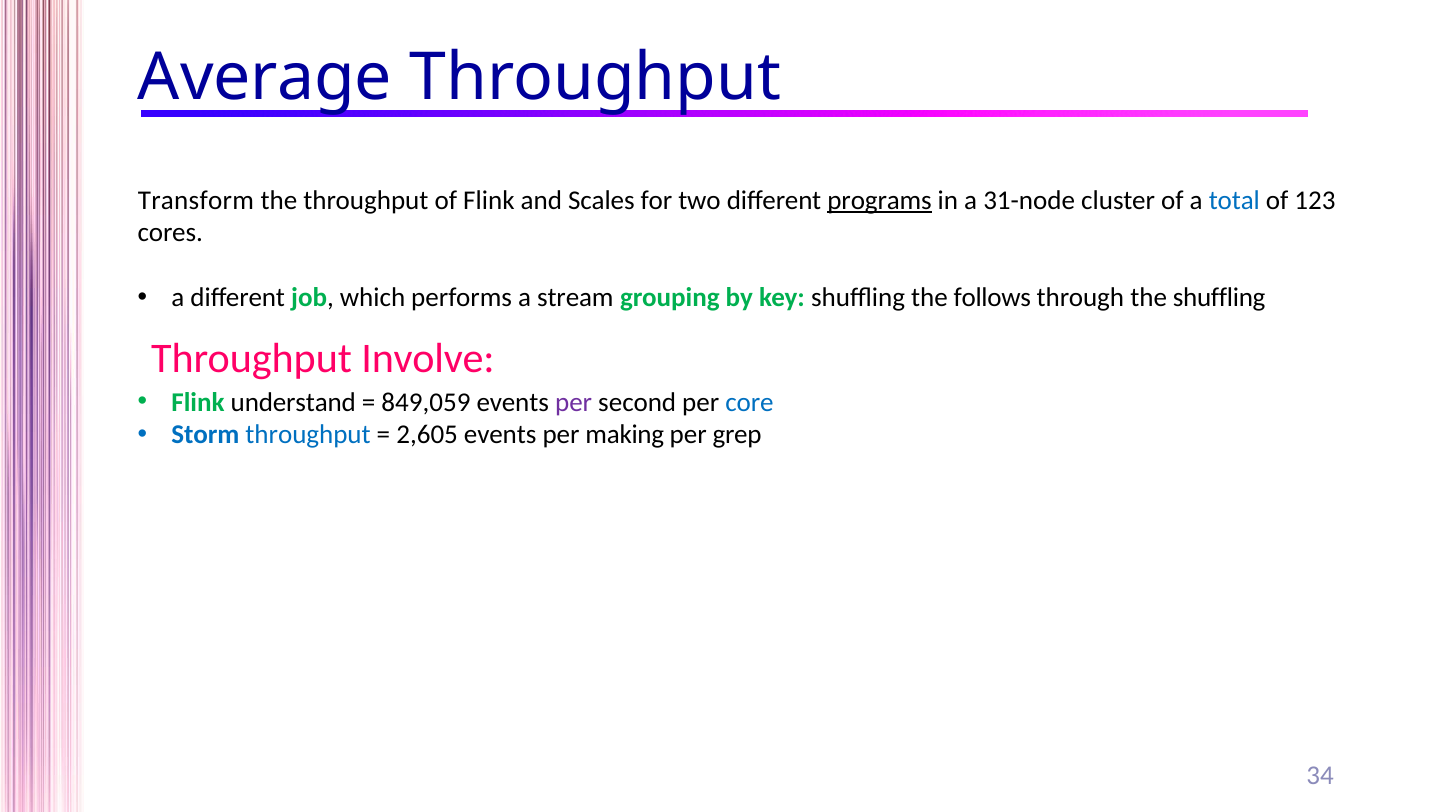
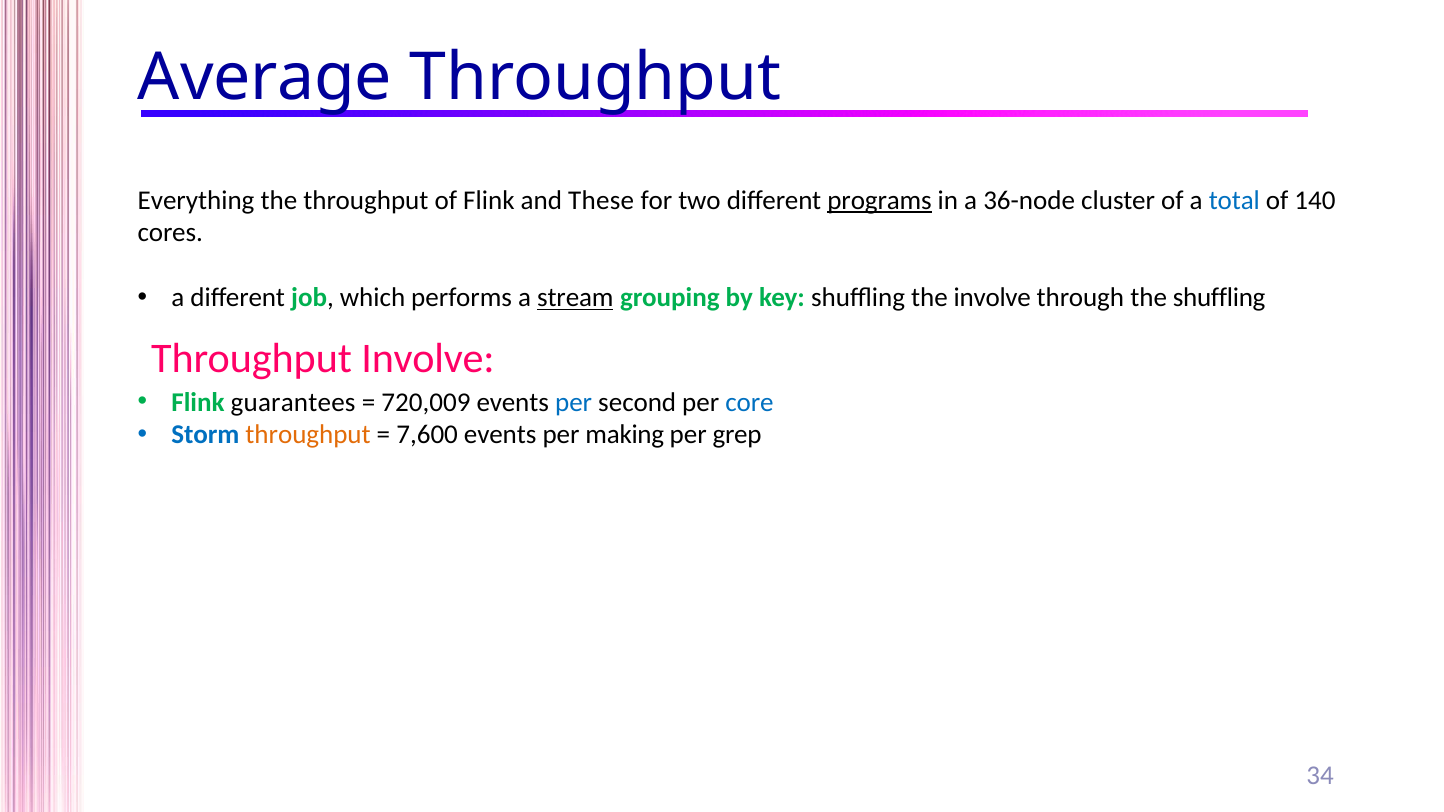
Transform: Transform -> Everything
Scales: Scales -> These
31-node: 31-node -> 36-node
123: 123 -> 140
stream underline: none -> present
the follows: follows -> involve
understand: understand -> guarantees
849,059: 849,059 -> 720,009
per at (574, 403) colour: purple -> blue
throughput at (308, 435) colour: blue -> orange
2,605: 2,605 -> 7,600
